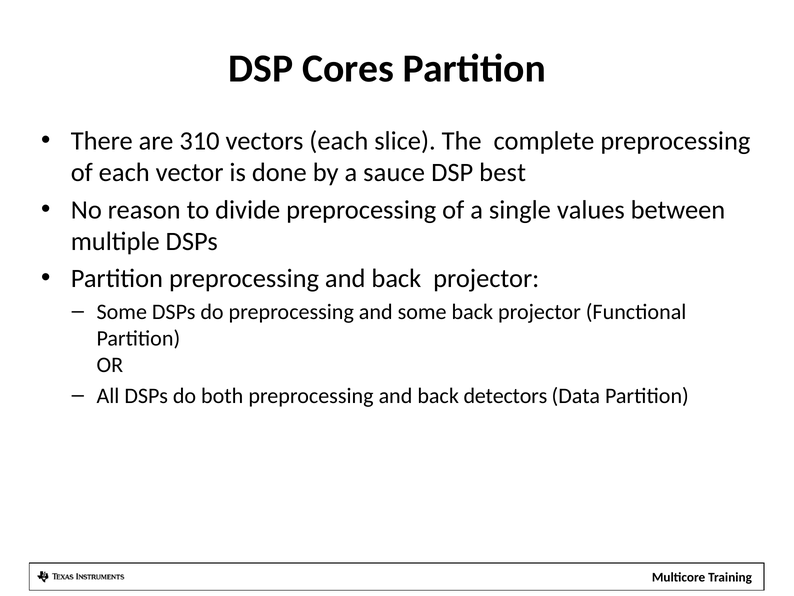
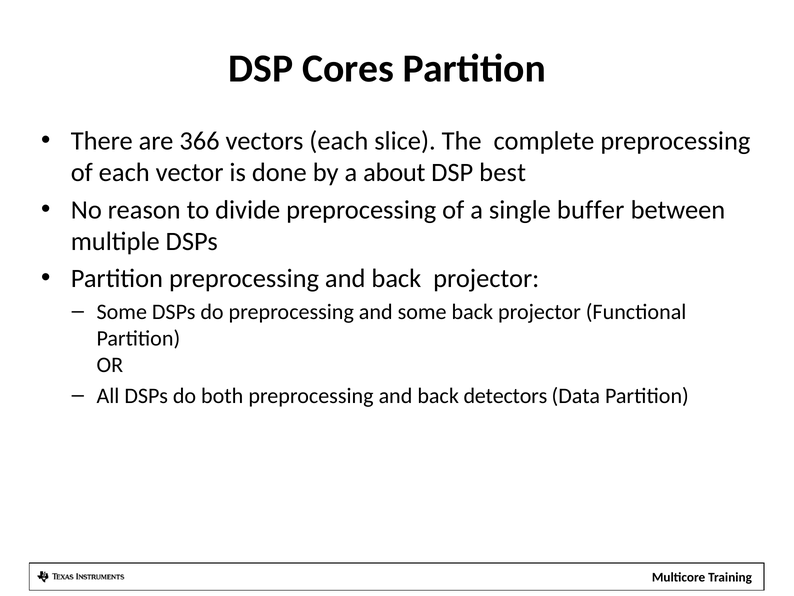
310: 310 -> 366
sauce: sauce -> about
values: values -> buffer
